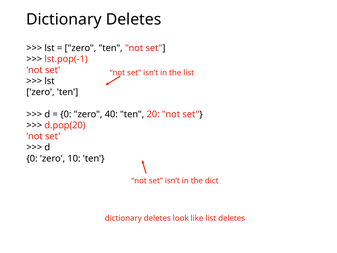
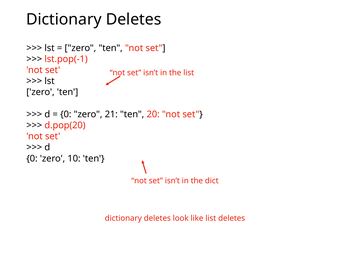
40: 40 -> 21
